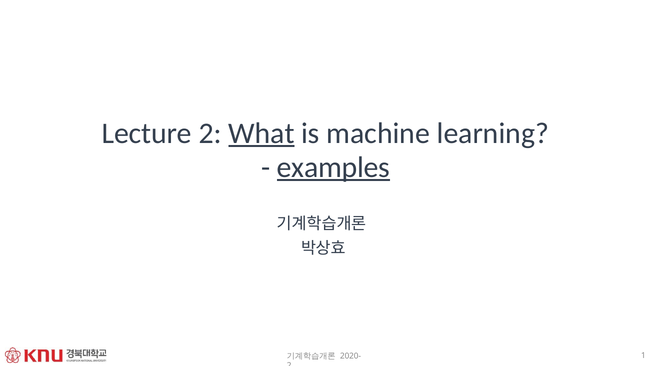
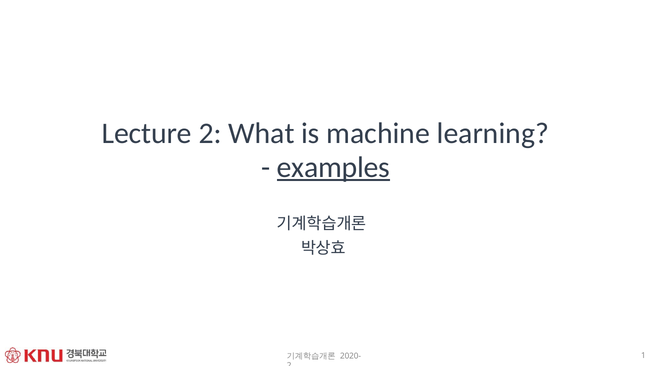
What underline: present -> none
